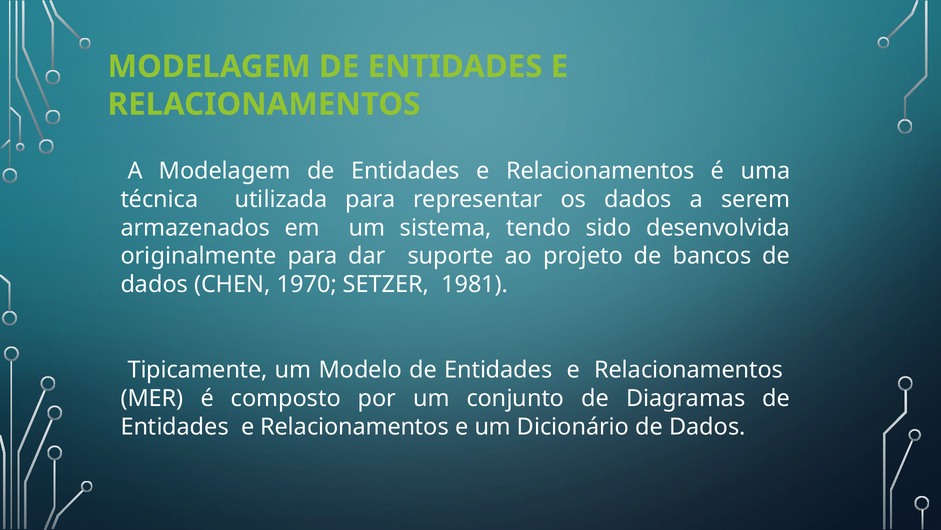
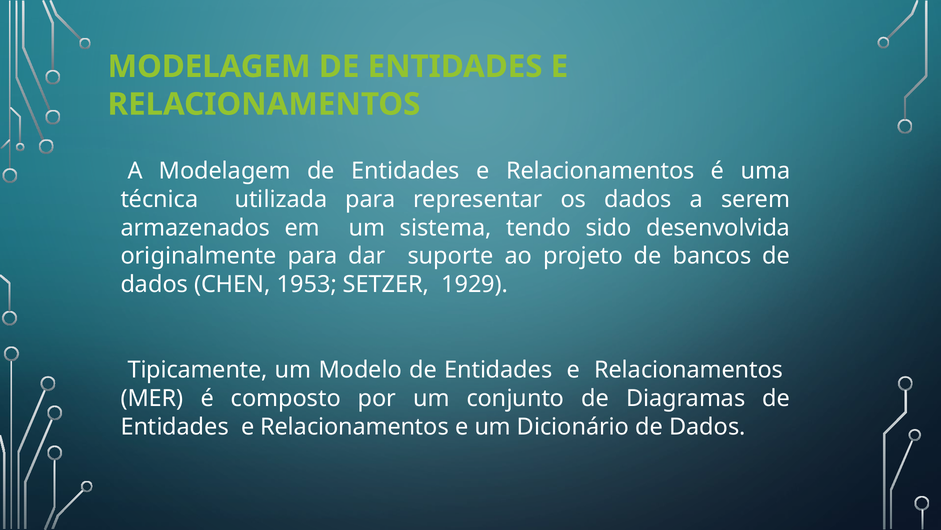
1970: 1970 -> 1953
1981: 1981 -> 1929
